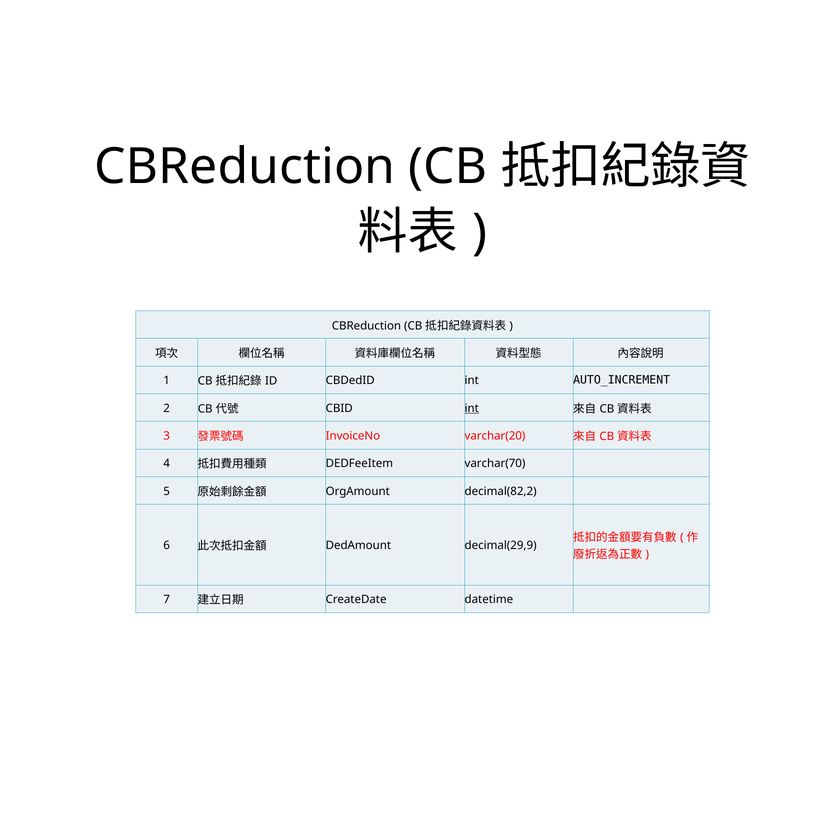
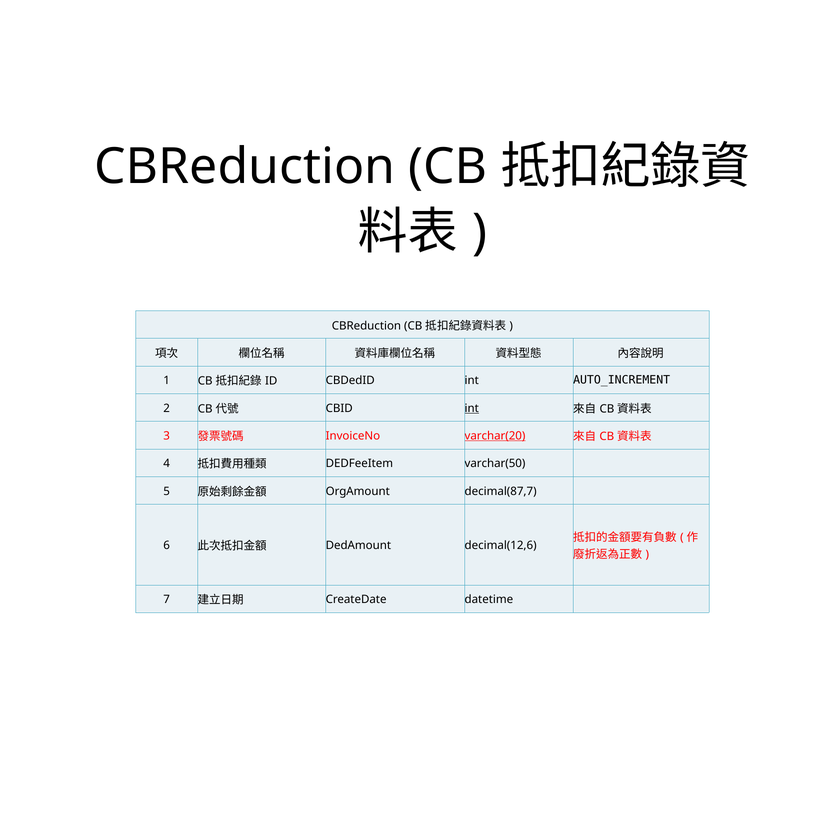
varchar(20 underline: none -> present
varchar(70: varchar(70 -> varchar(50
decimal(82,2: decimal(82,2 -> decimal(87,7
decimal(29,9: decimal(29,9 -> decimal(12,6
